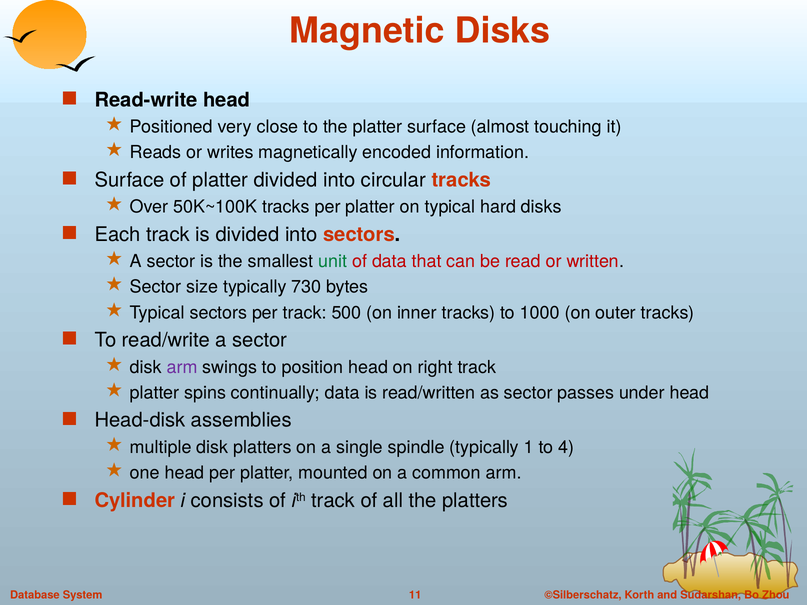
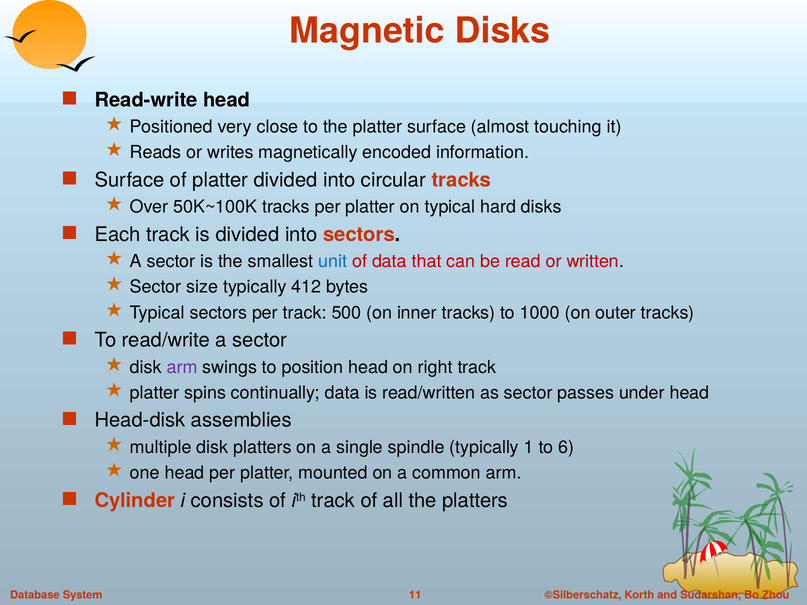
unit colour: green -> blue
730: 730 -> 412
4: 4 -> 6
